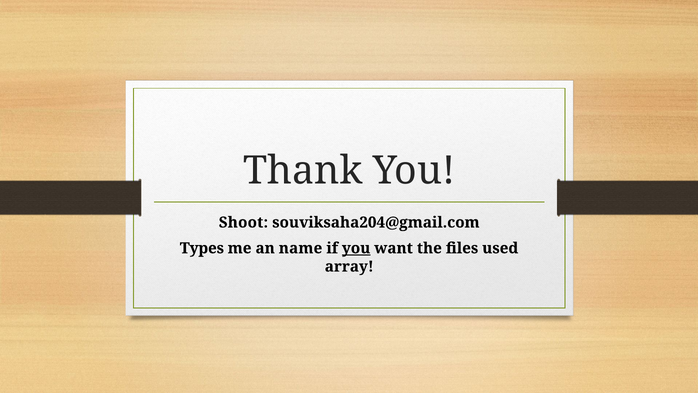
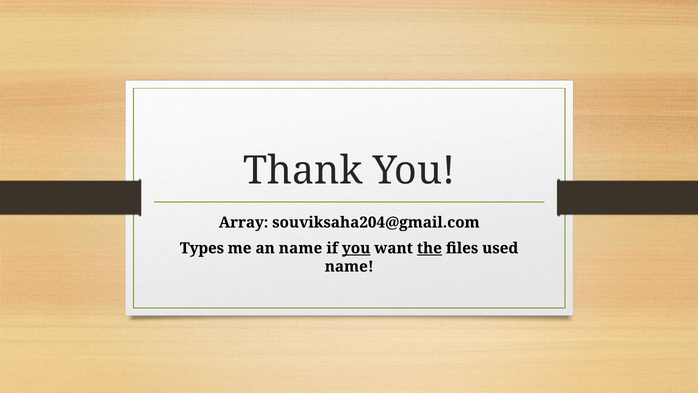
Shoot: Shoot -> Array
the underline: none -> present
array at (349, 266): array -> name
